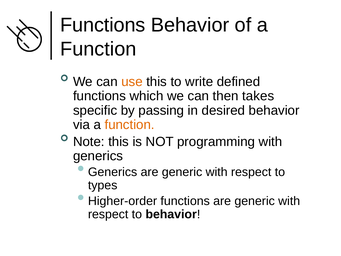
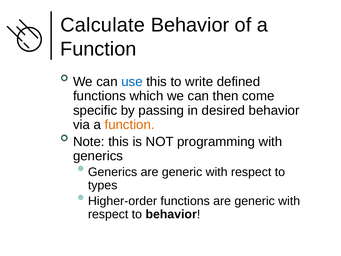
Functions at (103, 25): Functions -> Calculate
use colour: orange -> blue
takes: takes -> come
